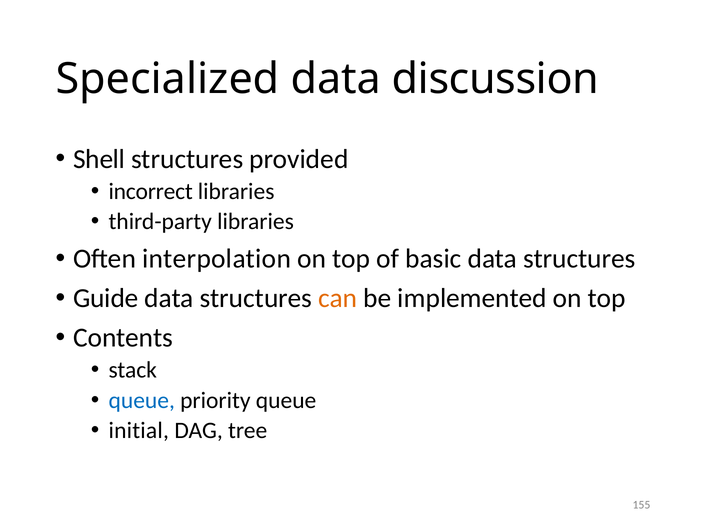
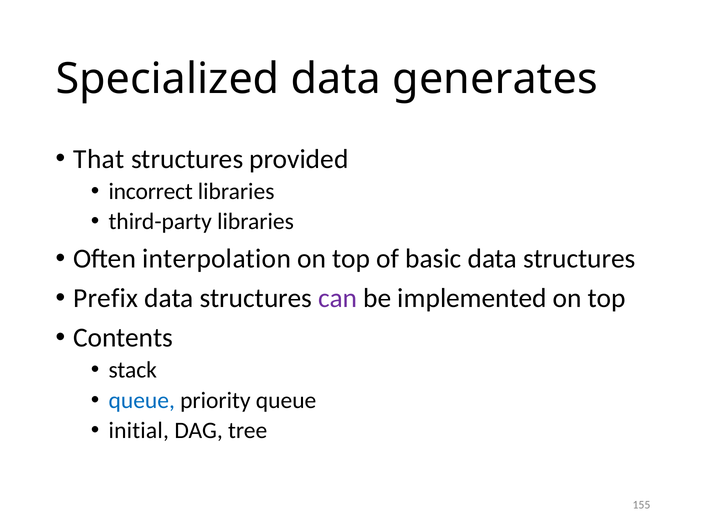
discussion: discussion -> generates
Shell: Shell -> That
Guide: Guide -> Prefix
can colour: orange -> purple
